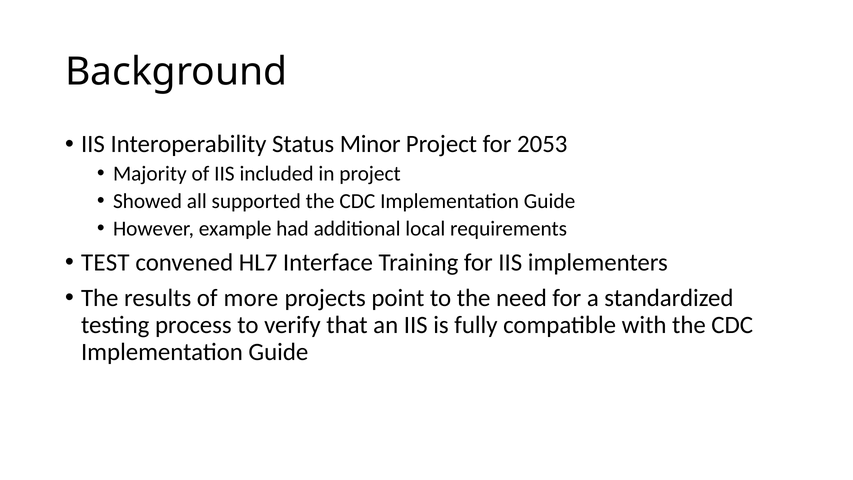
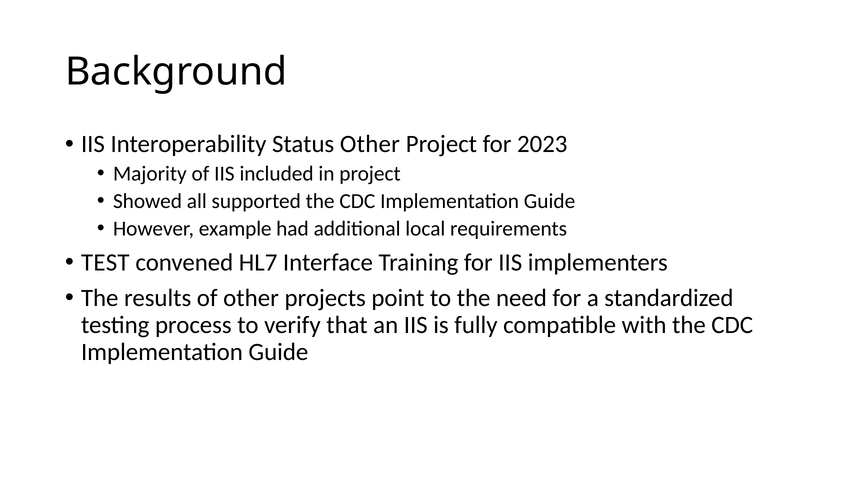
Status Minor: Minor -> Other
2053: 2053 -> 2023
of more: more -> other
